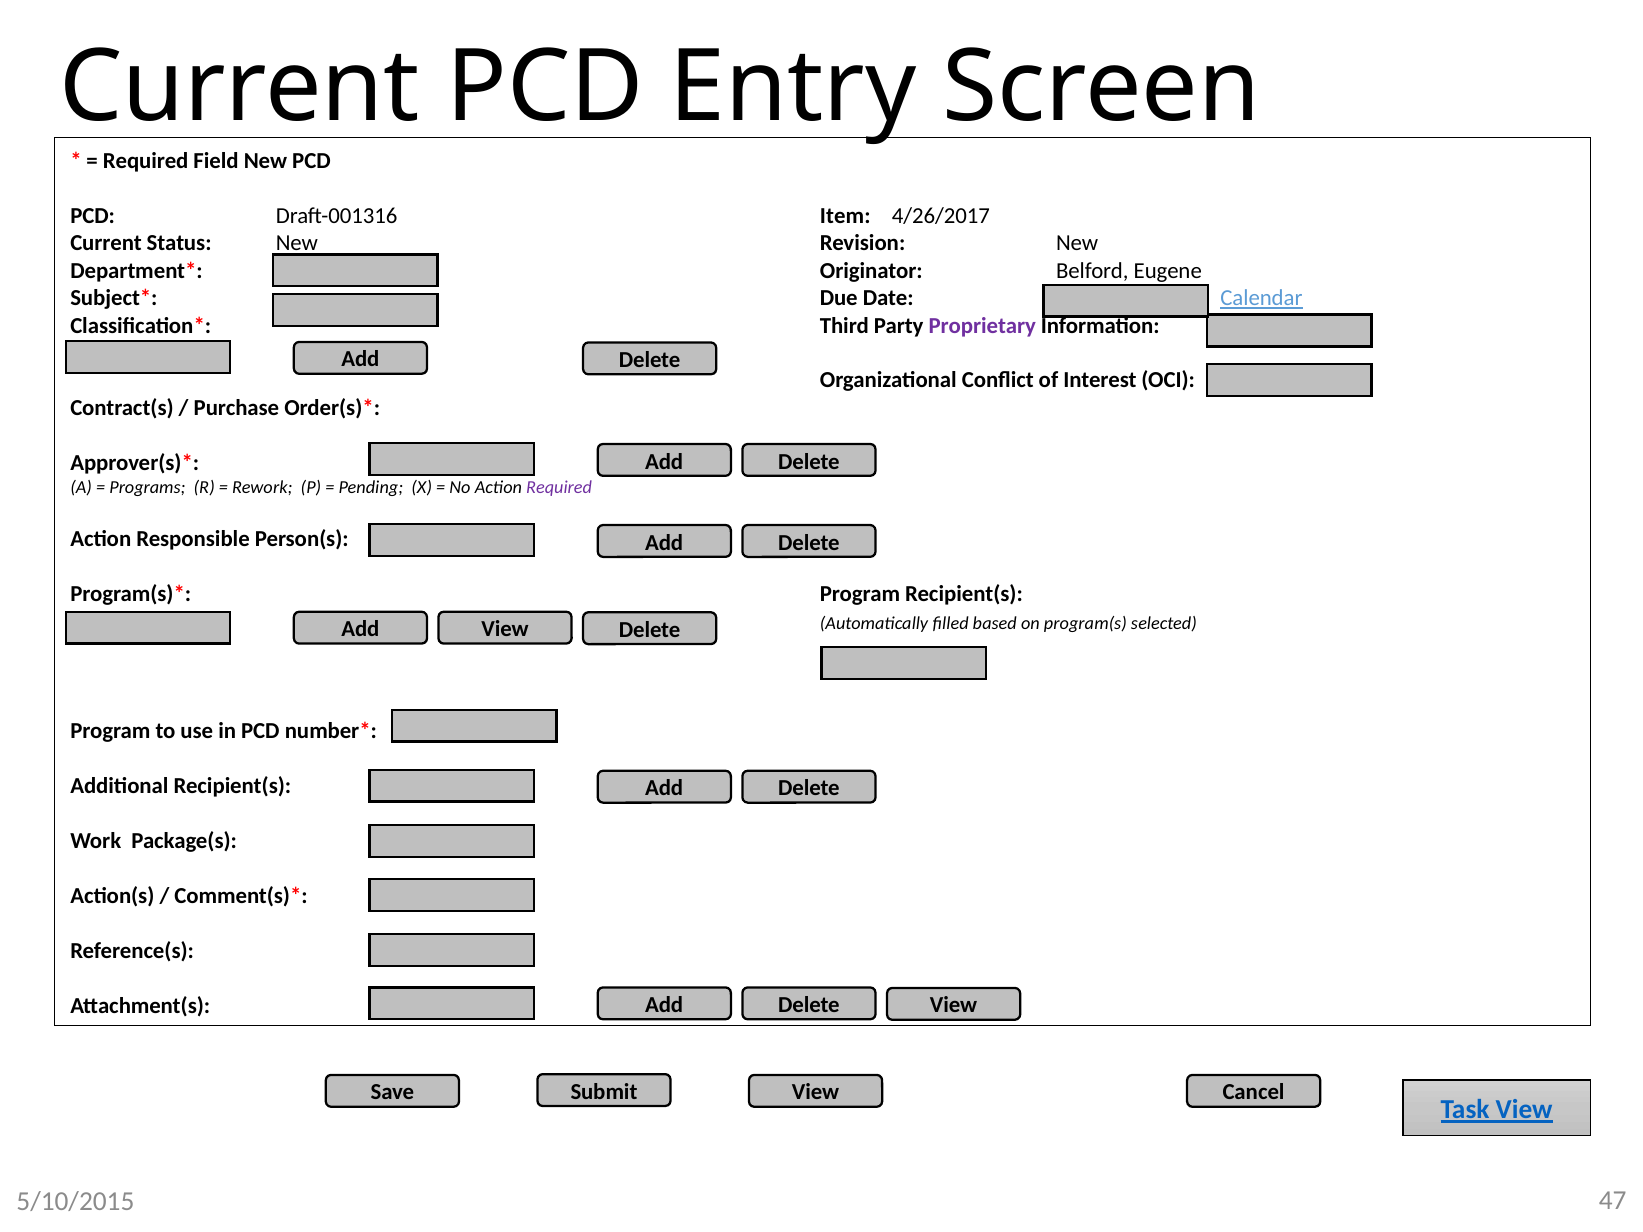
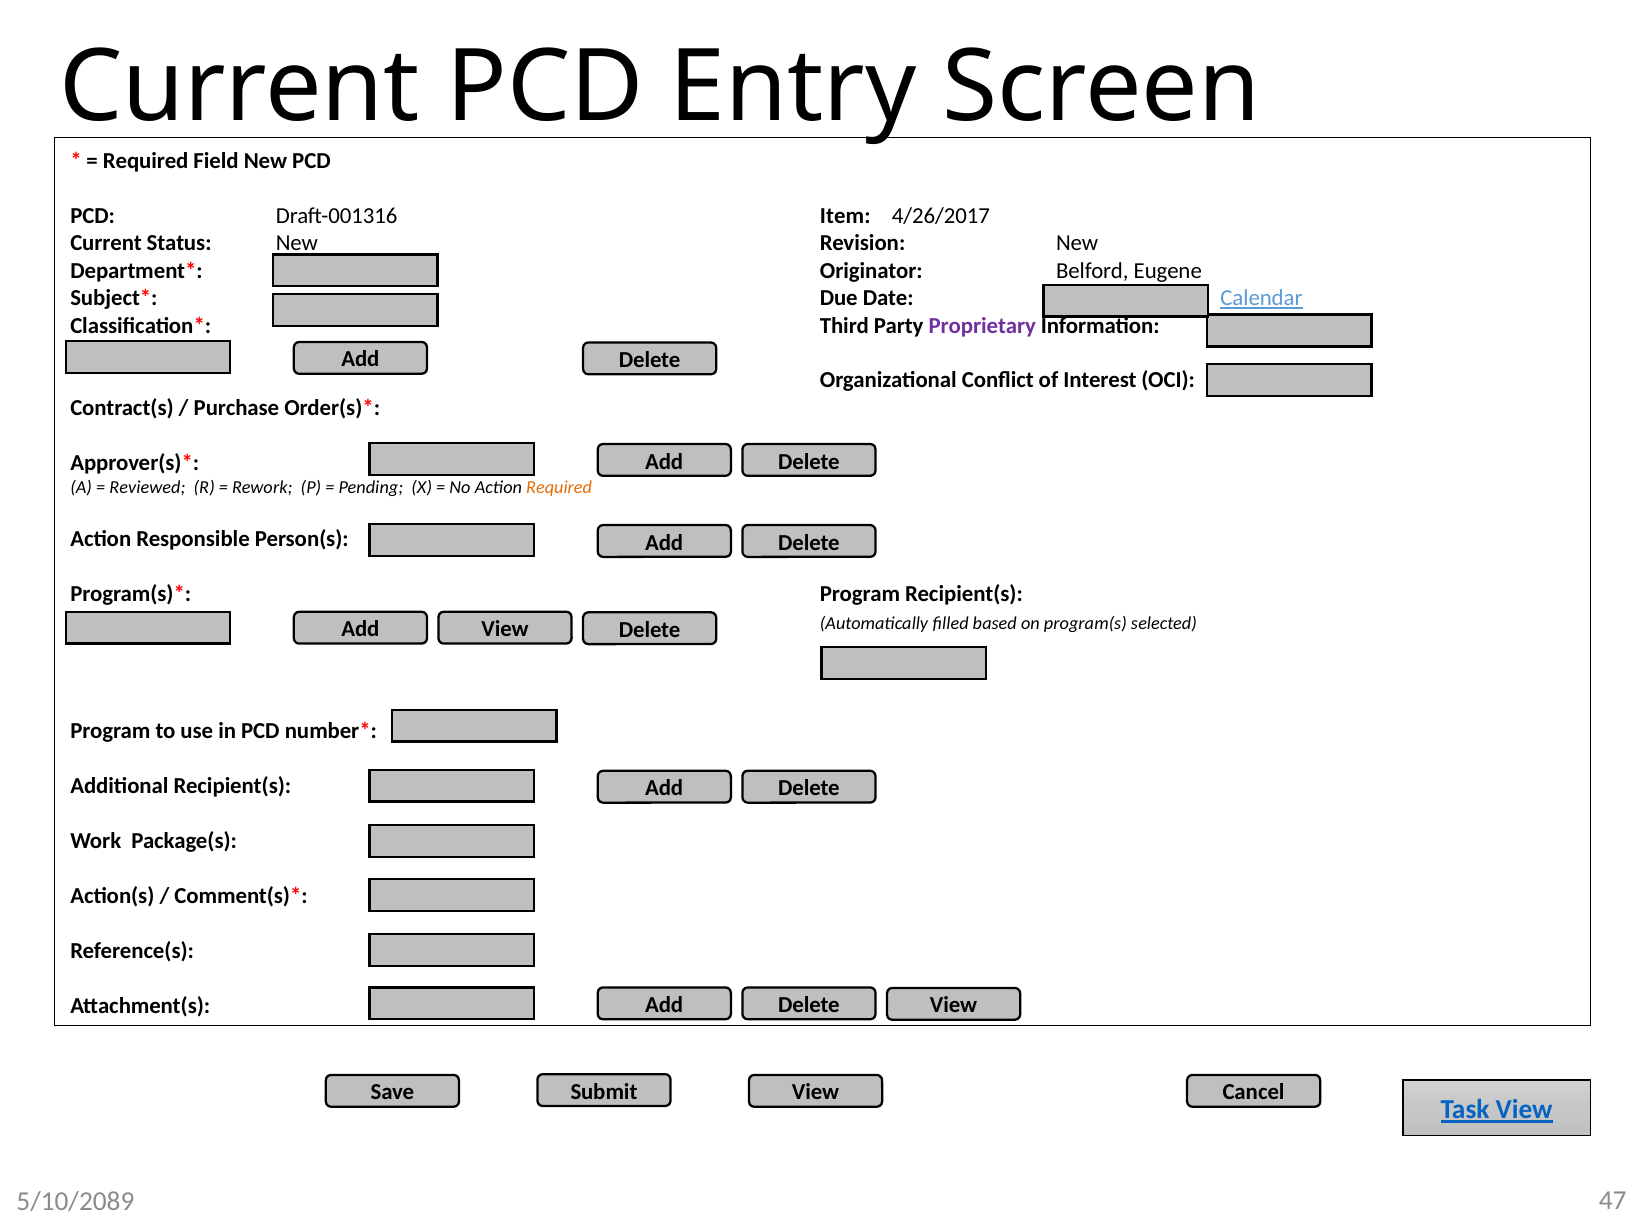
Programs: Programs -> Reviewed
Required at (559, 487) colour: purple -> orange
5/10/2015: 5/10/2015 -> 5/10/2089
